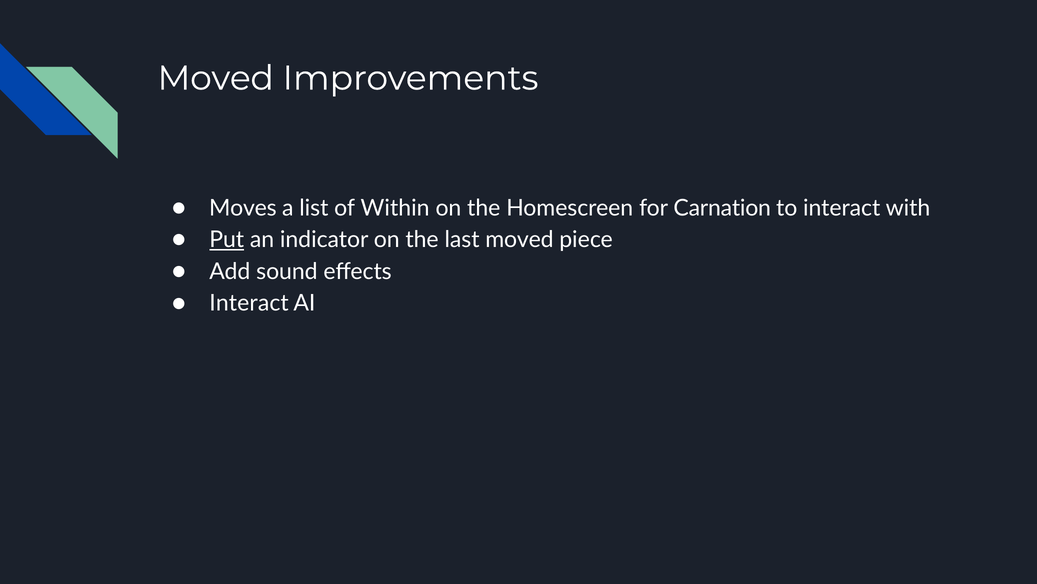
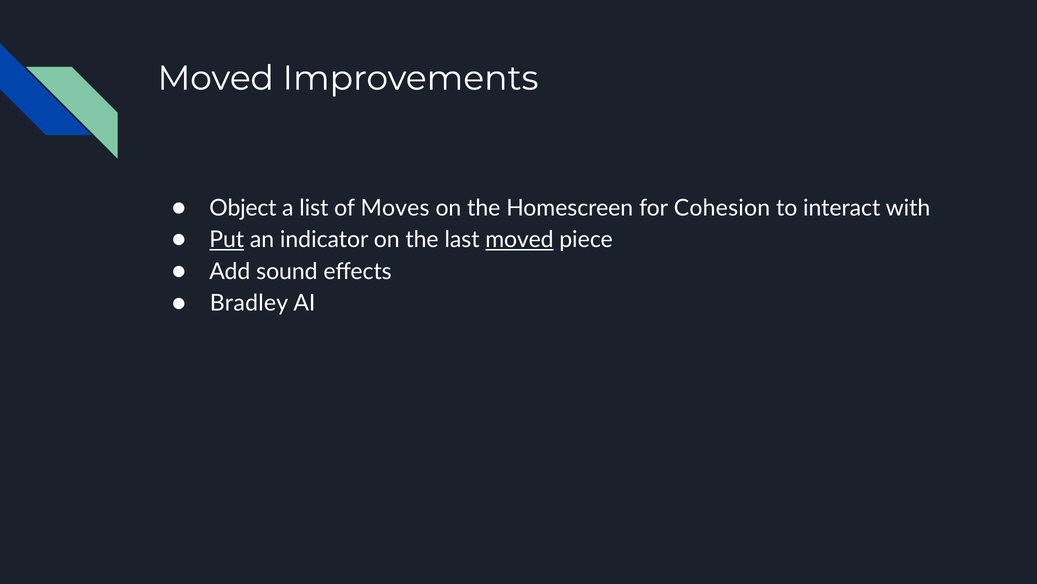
Moves: Moves -> Object
Within: Within -> Moves
Carnation: Carnation -> Cohesion
moved at (519, 239) underline: none -> present
Interact at (249, 303): Interact -> Bradley
